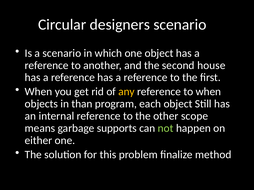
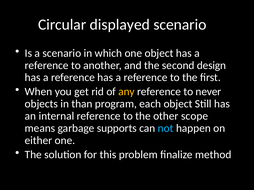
designers: designers -> displayed
house: house -> design
to when: when -> never
not colour: light green -> light blue
